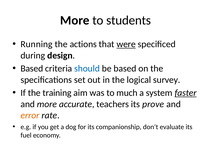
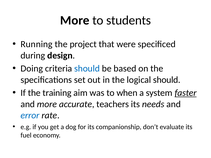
actions: actions -> project
were underline: present -> none
Based at (32, 69): Based -> Doing
logical survey: survey -> should
much: much -> when
prove: prove -> needs
error colour: orange -> blue
